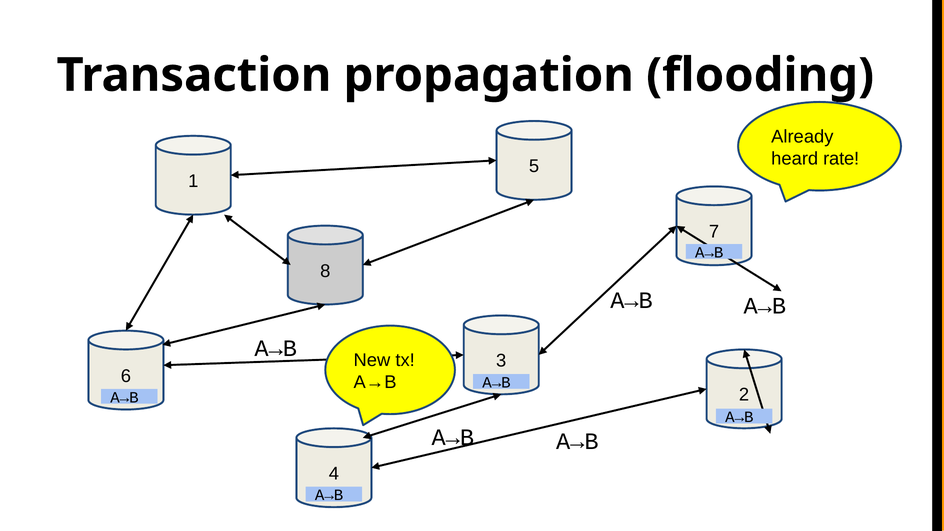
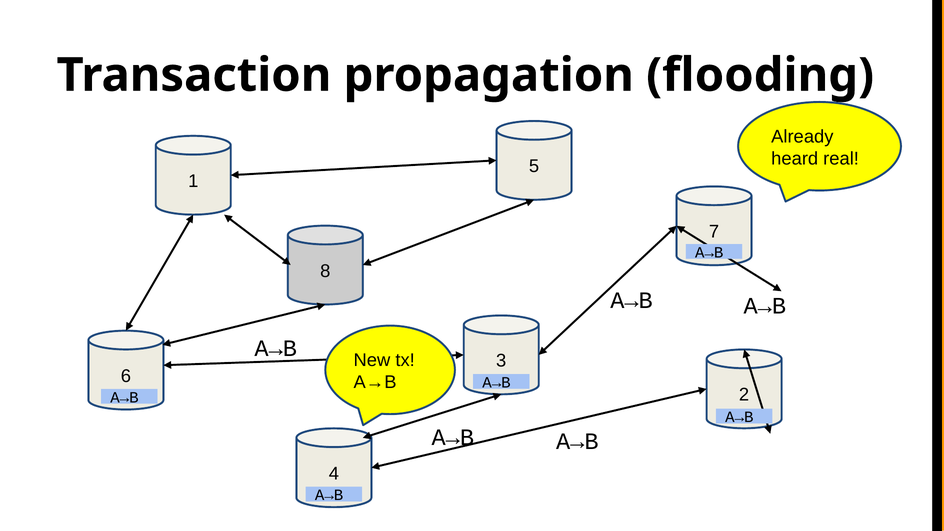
rate: rate -> real
